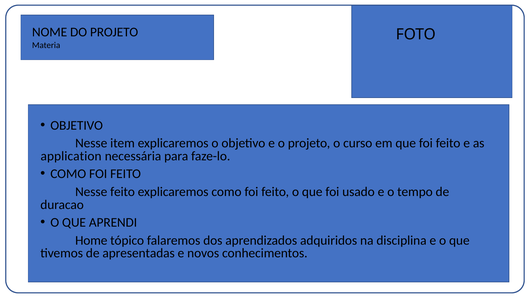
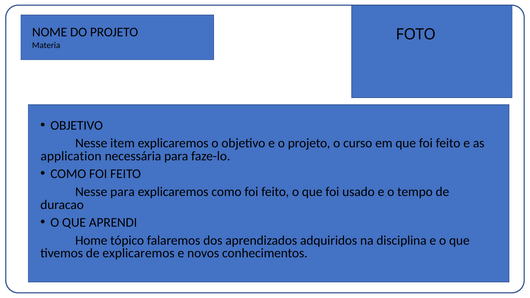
Nesse feito: feito -> para
de apresentadas: apresentadas -> explicaremos
